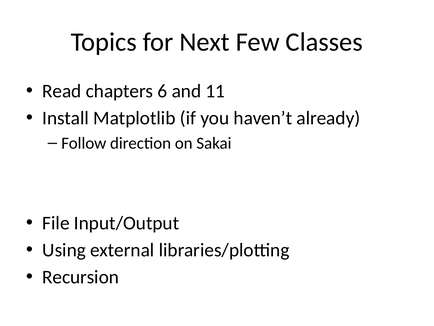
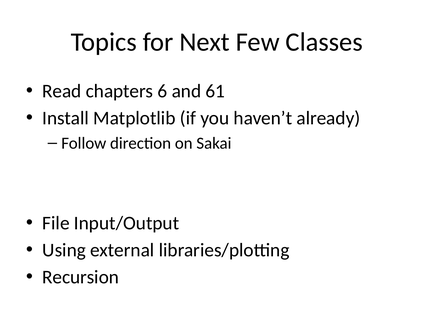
11: 11 -> 61
